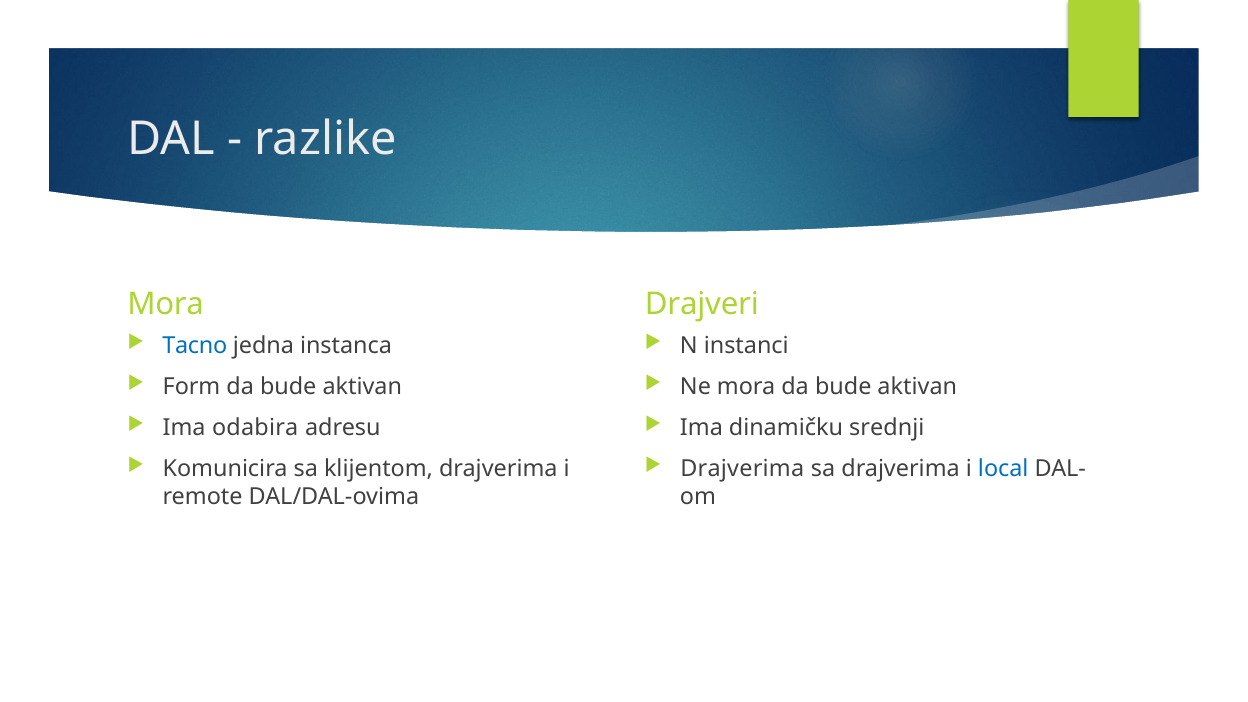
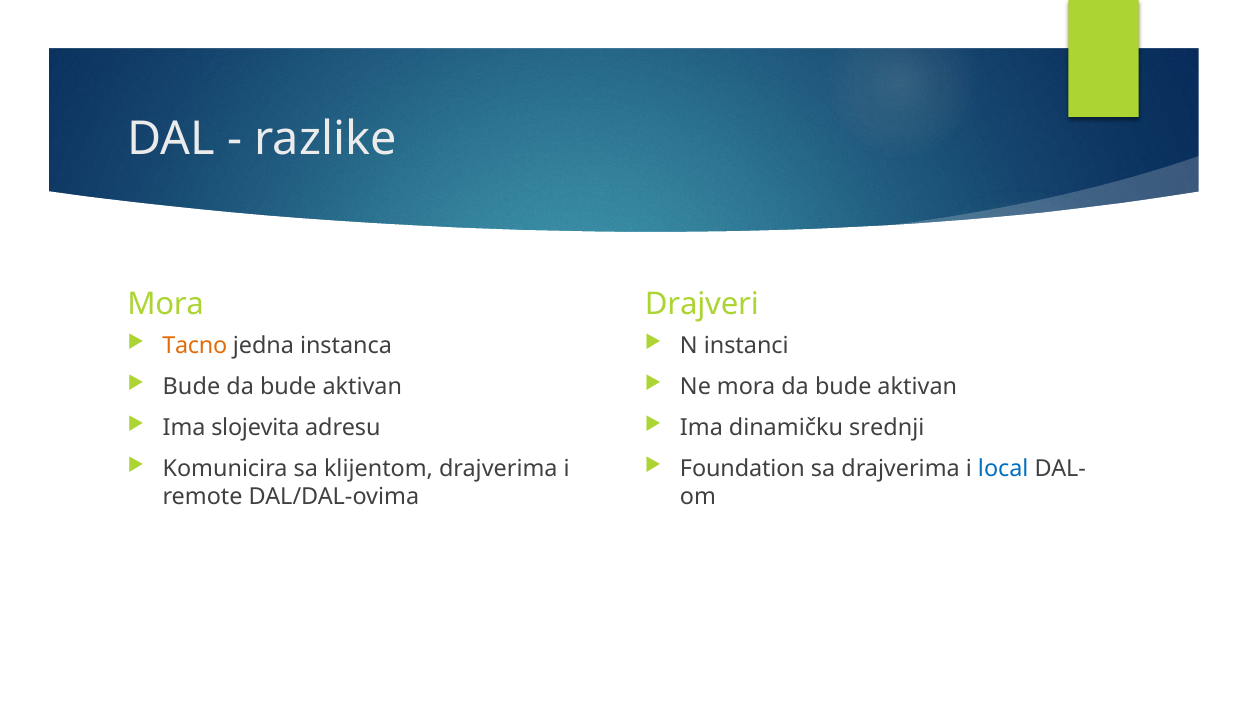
Tacno colour: blue -> orange
Form at (192, 387): Form -> Bude
odabira: odabira -> slojevita
Drajverima at (742, 469): Drajverima -> Foundation
